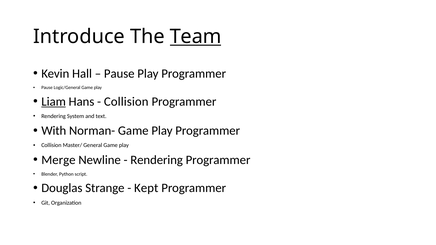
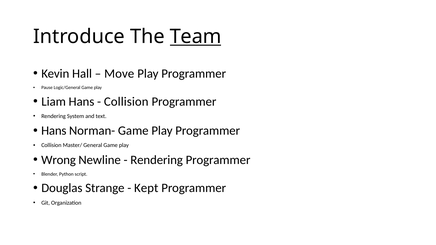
Pause at (119, 74): Pause -> Move
Liam underline: present -> none
With at (54, 131): With -> Hans
Merge: Merge -> Wrong
